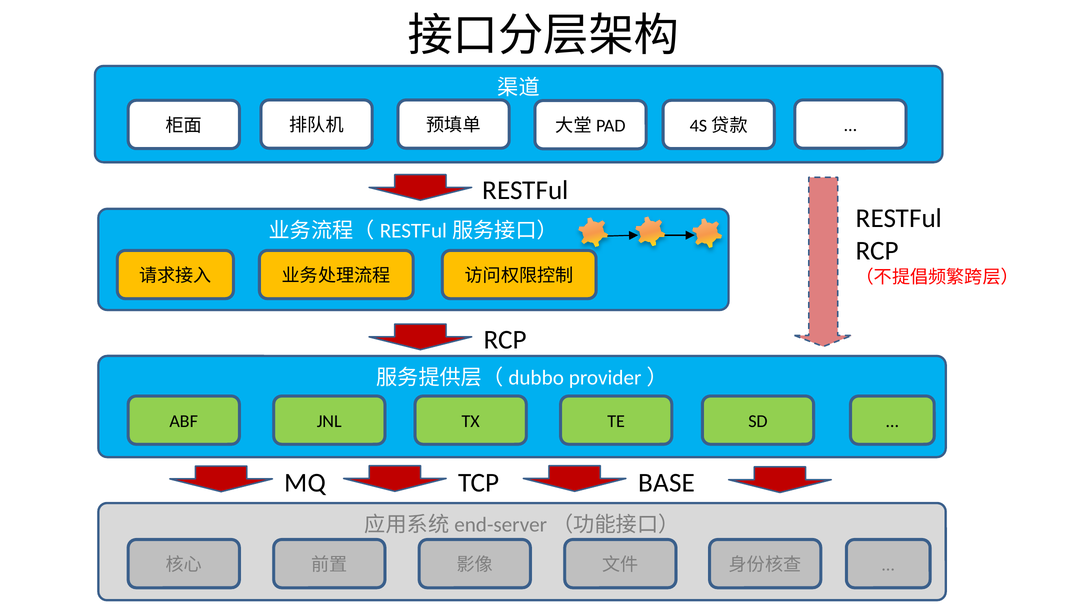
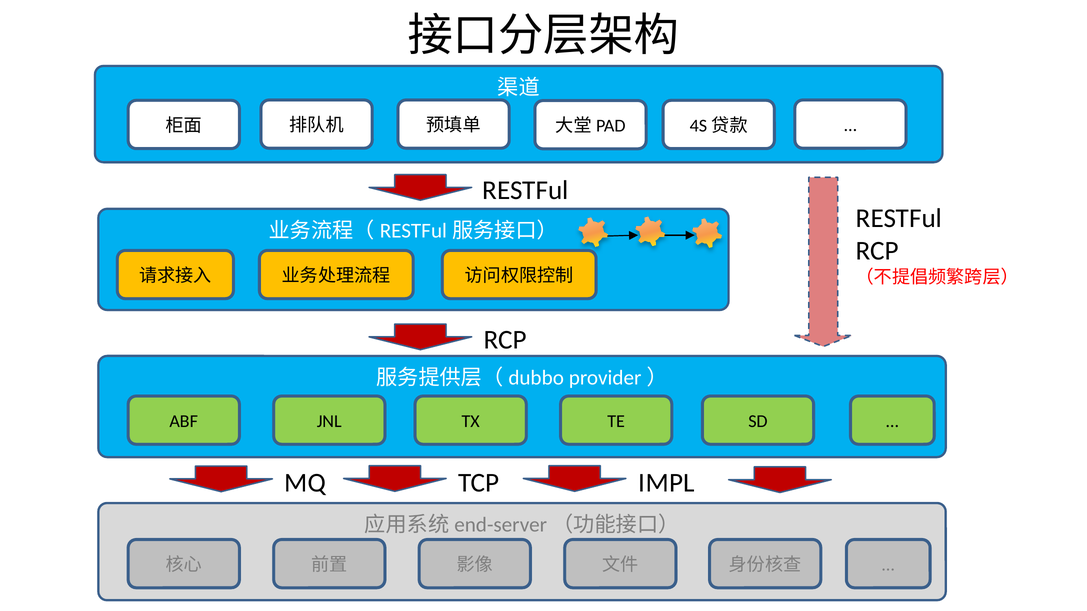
BASE: BASE -> IMPL
